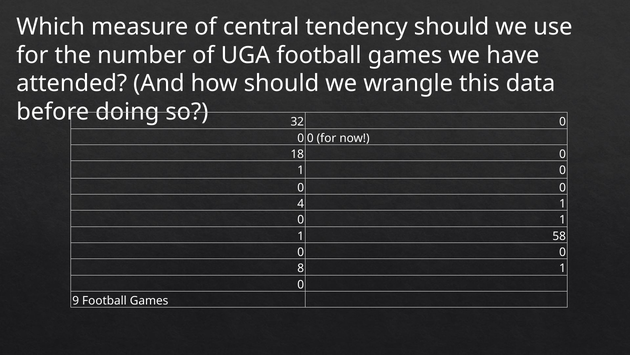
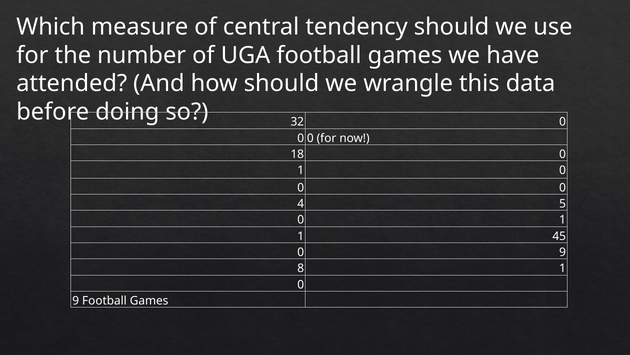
4 1: 1 -> 5
58: 58 -> 45
0 at (563, 252): 0 -> 9
